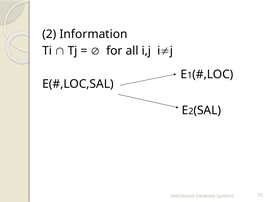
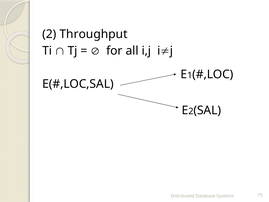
Information: Information -> Throughput
